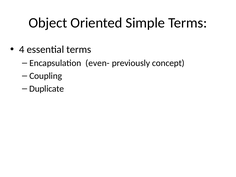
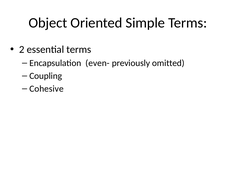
4: 4 -> 2
concept: concept -> omitted
Duplicate: Duplicate -> Cohesive
